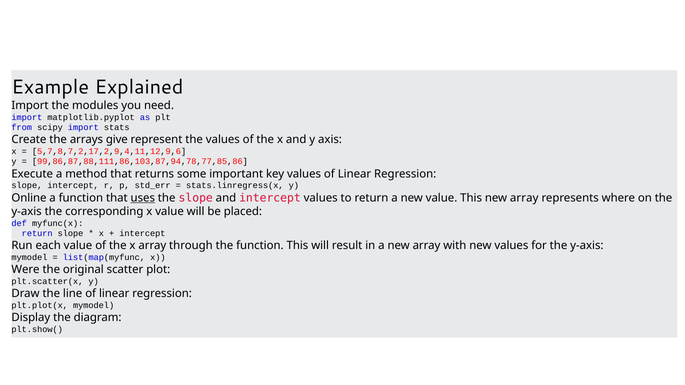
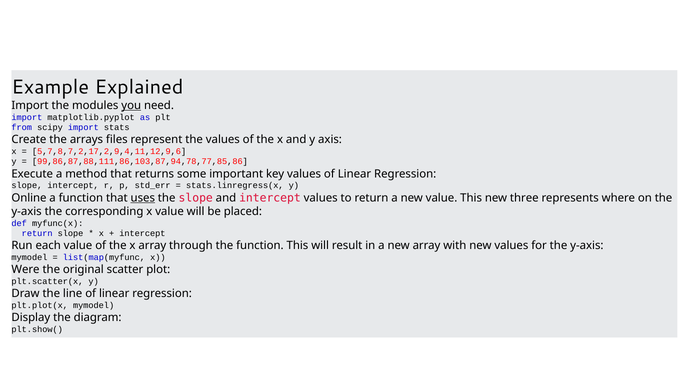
you underline: none -> present
give: give -> files
This new array: array -> three
